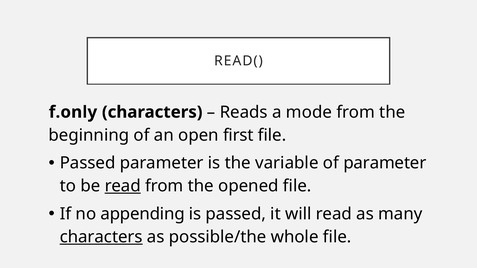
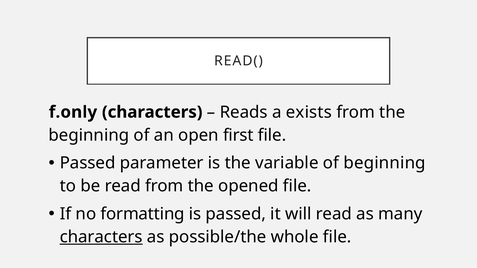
mode: mode -> exists
of parameter: parameter -> beginning
read at (123, 186) underline: present -> none
appending: appending -> formatting
